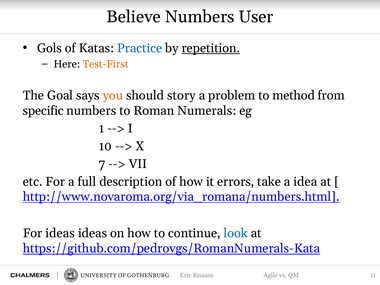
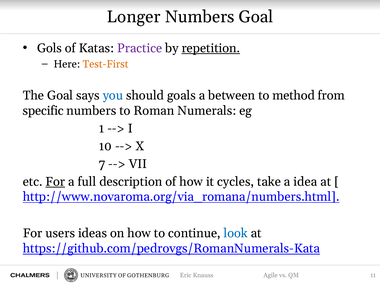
Believe: Believe -> Longer
Numbers User: User -> Goal
Practice colour: blue -> purple
you colour: orange -> blue
story: story -> goals
problem: problem -> between
For at (55, 182) underline: none -> present
errors: errors -> cycles
For ideas: ideas -> users
